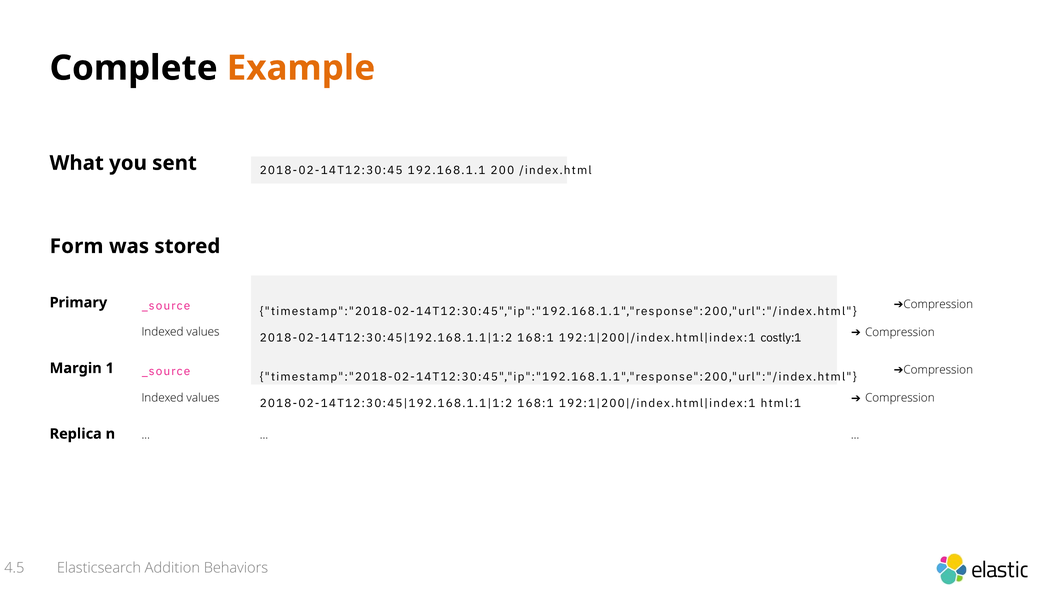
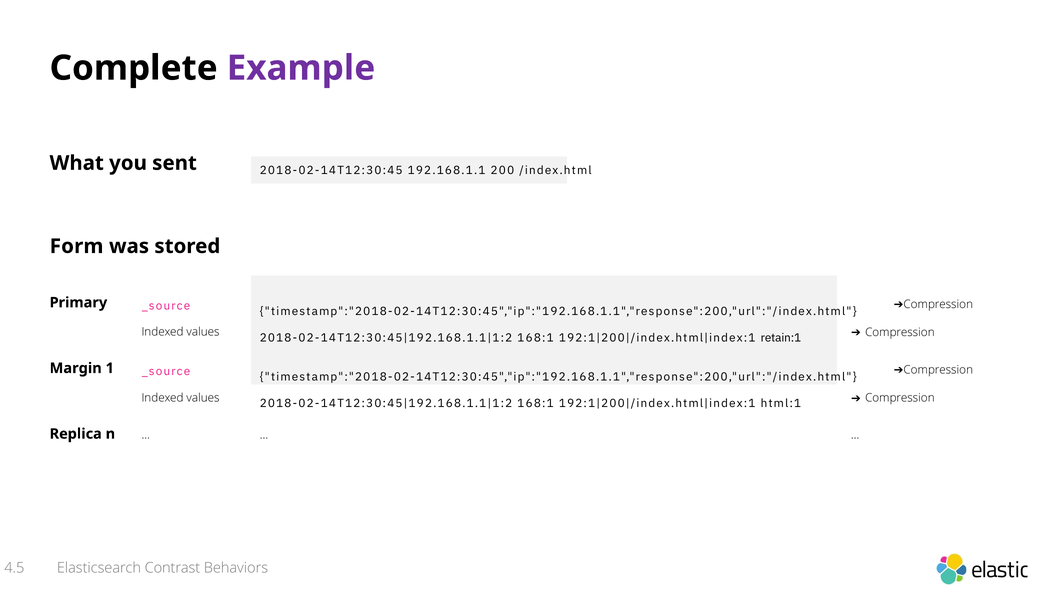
Example colour: orange -> purple
costly:1: costly:1 -> retain:1
Addition: Addition -> Contrast
